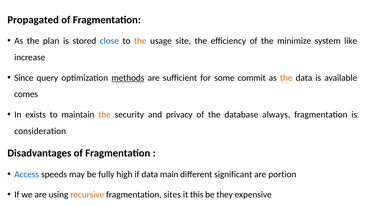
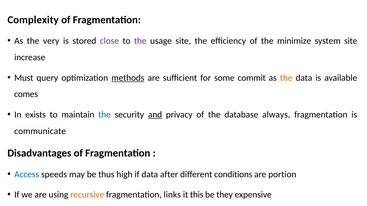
Propagated: Propagated -> Complexity
plan: plan -> very
close colour: blue -> purple
the at (140, 41) colour: orange -> purple
system like: like -> site
Since: Since -> Must
the at (105, 115) colour: orange -> blue
and underline: none -> present
consideration: consideration -> communicate
fully: fully -> thus
main: main -> after
significant: significant -> conditions
sites: sites -> links
